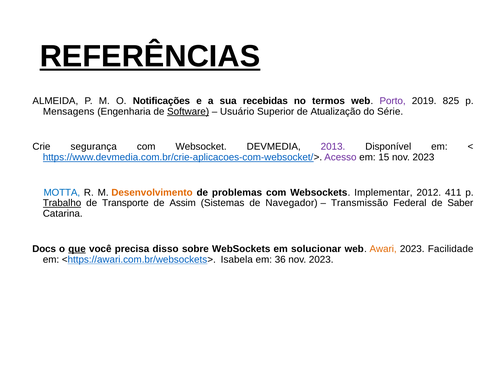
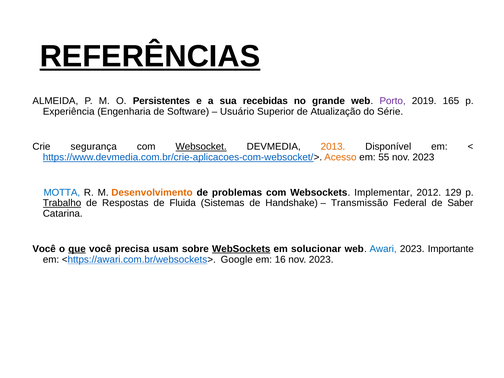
Notificações: Notificações -> Persistentes
termos: termos -> grande
825: 825 -> 165
Mensagens: Mensagens -> Experiência
Software underline: present -> none
Websocket underline: none -> present
2013 colour: purple -> orange
Acesso colour: purple -> orange
15: 15 -> 55
411: 411 -> 129
Transporte: Transporte -> Respostas
Assim: Assim -> Fluida
Navegador: Navegador -> Handshake
Docs at (44, 249): Docs -> Você
disso: disso -> usam
WebSockets at (241, 249) underline: none -> present
Awari colour: orange -> blue
Facilidade: Facilidade -> Importante
Isabela: Isabela -> Google
36: 36 -> 16
